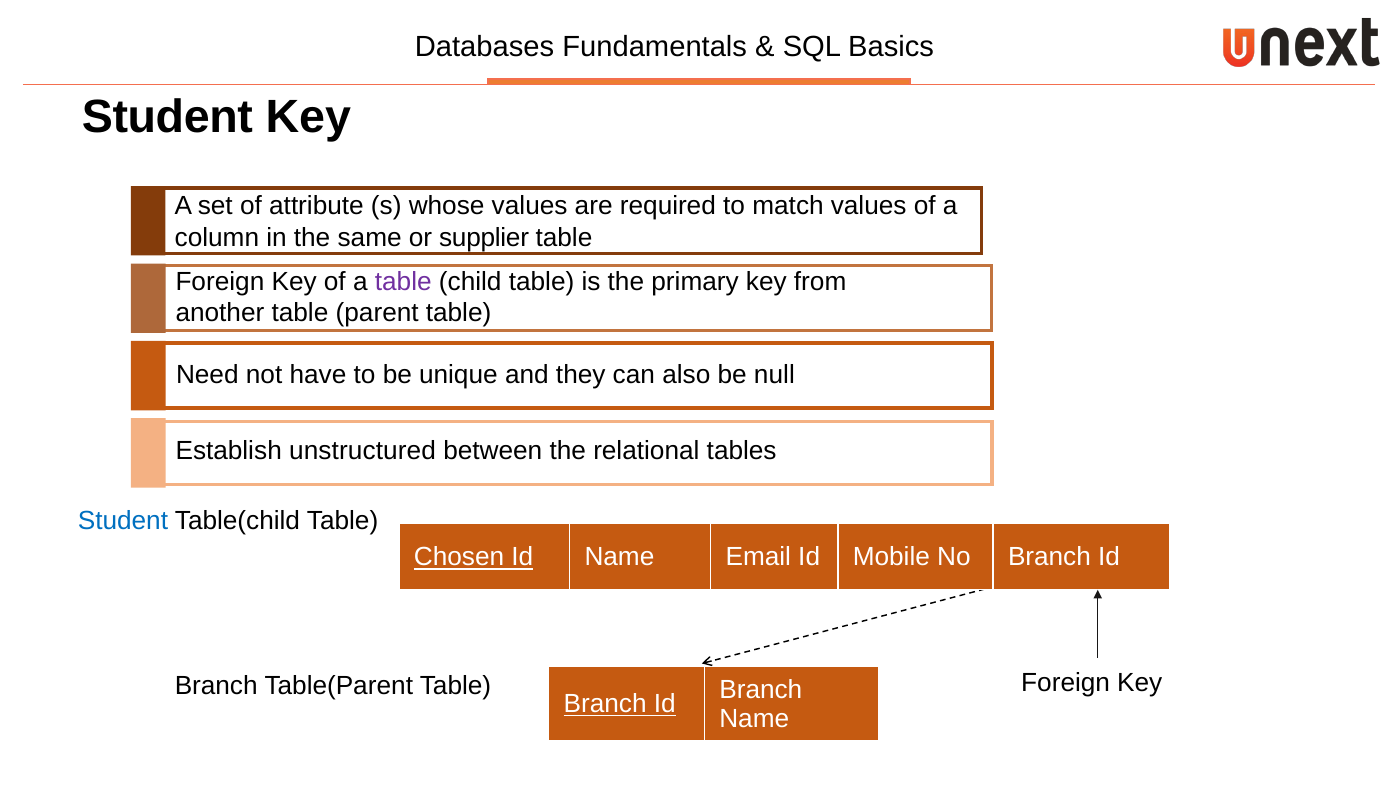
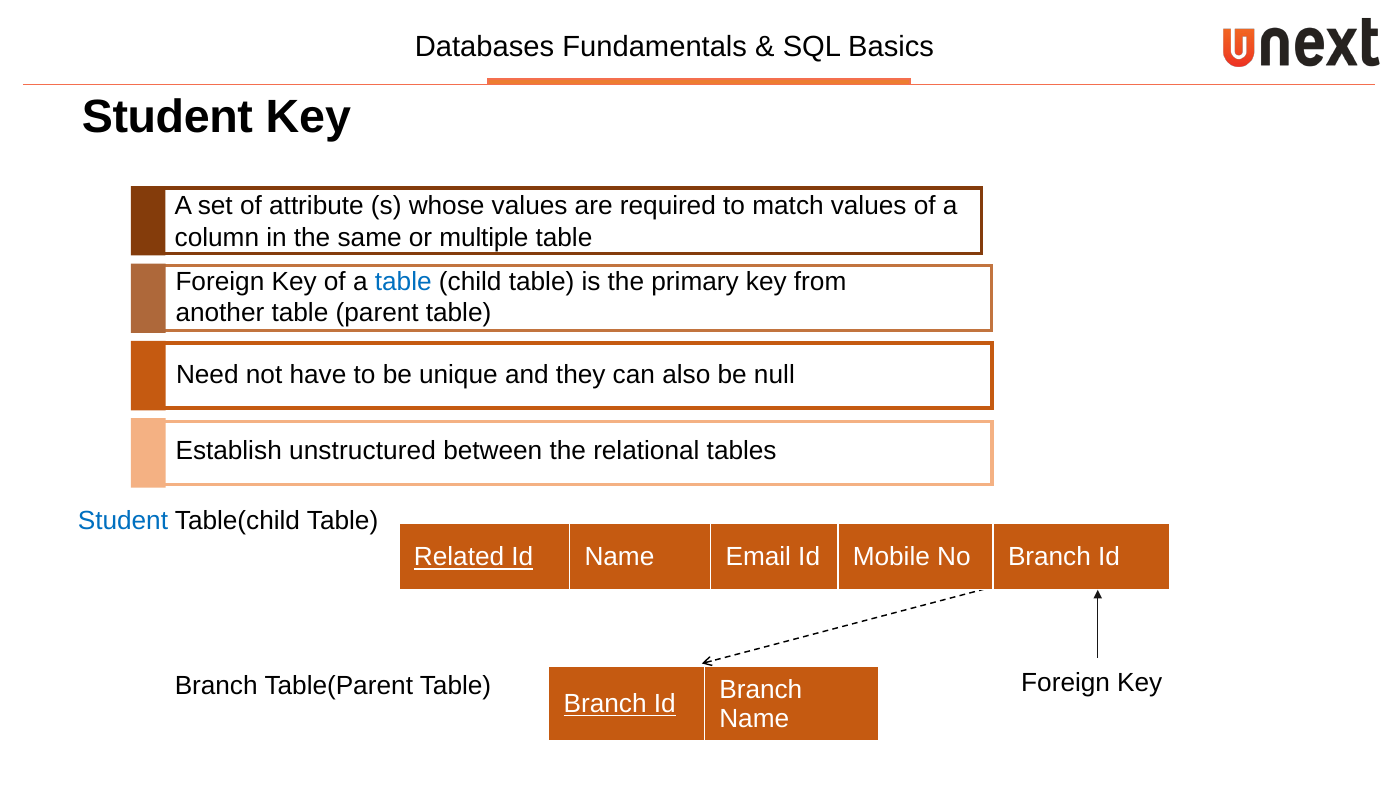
supplier: supplier -> multiple
table at (403, 282) colour: purple -> blue
Chosen: Chosen -> Related
